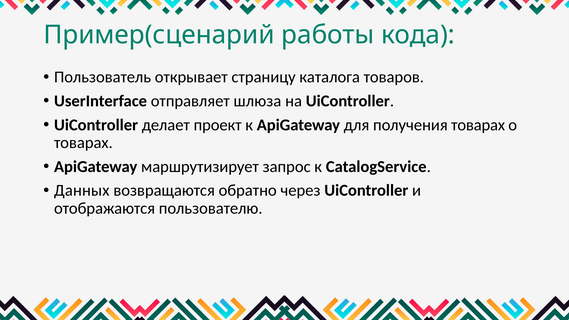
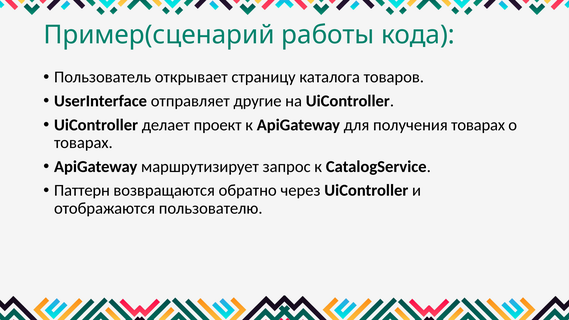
шлюза: шлюза -> другие
Данных: Данных -> Паттерн
